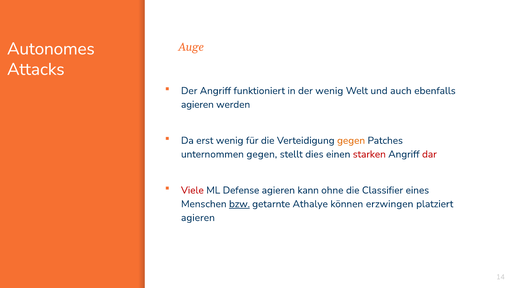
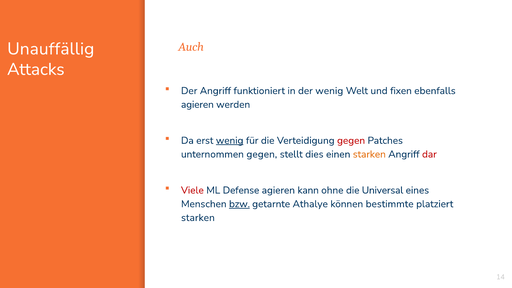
Autonomes: Autonomes -> Unauffällig
Auge: Auge -> Auch
auch: auch -> fixen
wenig at (230, 140) underline: none -> present
gegen at (351, 140) colour: orange -> red
starken at (369, 154) colour: red -> orange
Classifier: Classifier -> Universal
erzwingen: erzwingen -> bestimmte
agieren at (198, 218): agieren -> starken
